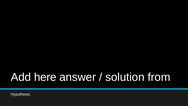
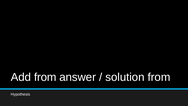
Add here: here -> from
